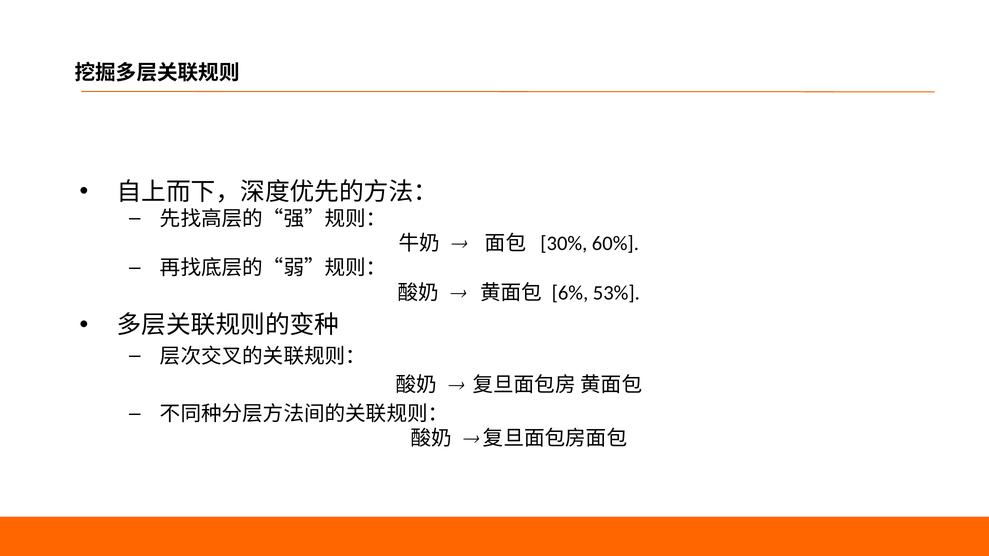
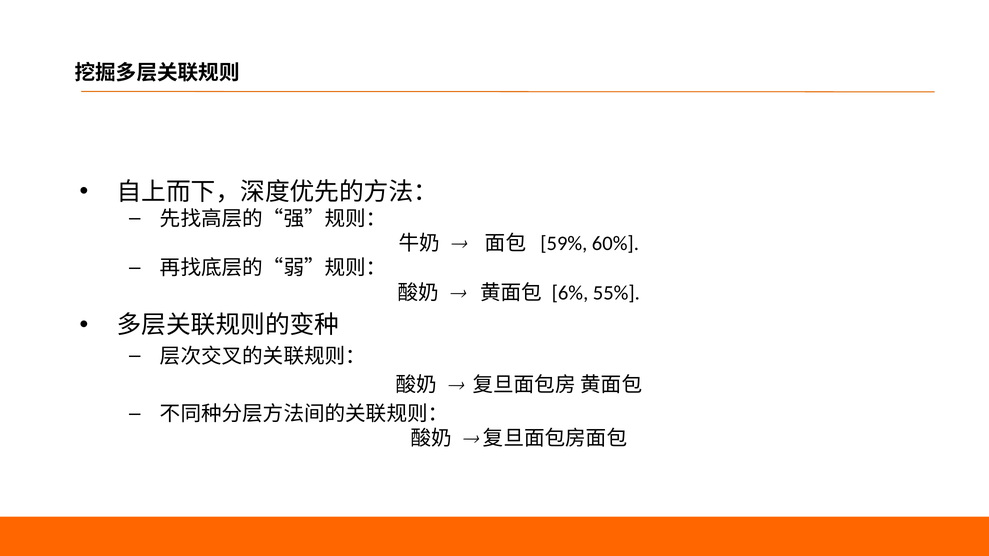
30%: 30% -> 59%
53%: 53% -> 55%
